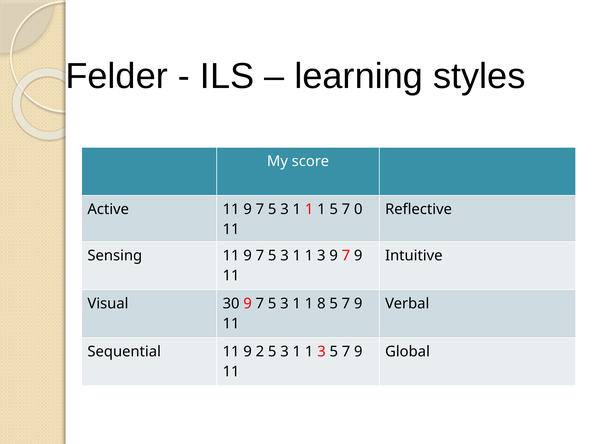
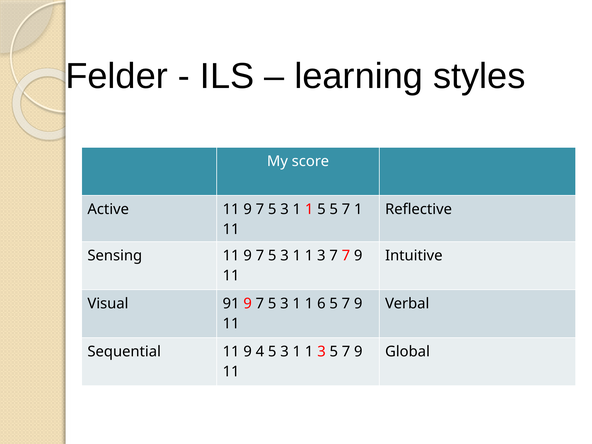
1 1 1: 1 -> 5
7 0: 0 -> 1
3 9: 9 -> 7
30: 30 -> 91
8: 8 -> 6
2: 2 -> 4
